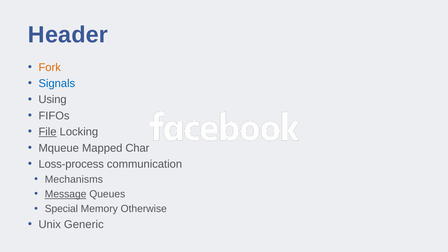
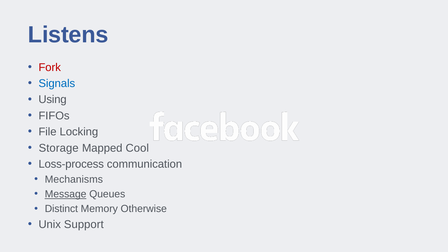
Header: Header -> Listens
Fork colour: orange -> red
File underline: present -> none
Mqueue: Mqueue -> Storage
Char: Char -> Cool
Special: Special -> Distinct
Generic: Generic -> Support
